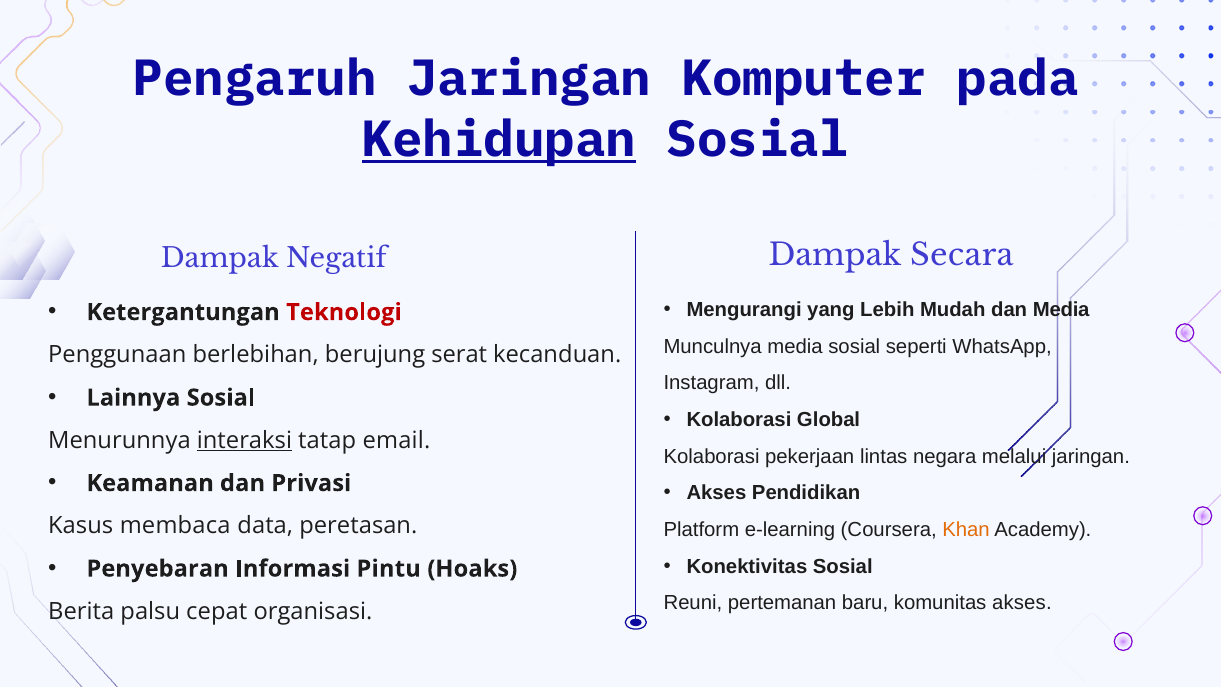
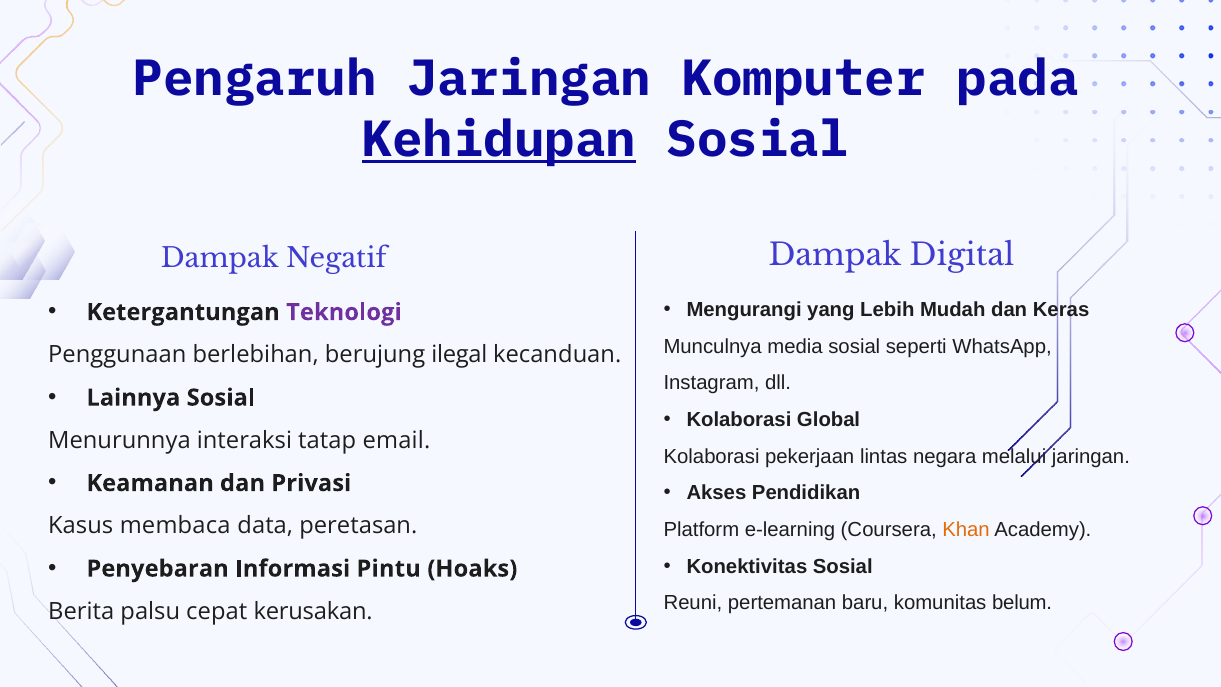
Secara: Secara -> Digital
dan Media: Media -> Keras
Teknologi colour: red -> purple
serat: serat -> ilegal
interaksi underline: present -> none
komunitas akses: akses -> belum
organisasi: organisasi -> kerusakan
